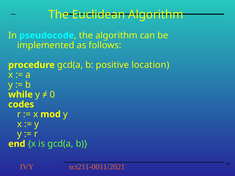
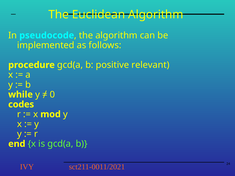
location: location -> relevant
